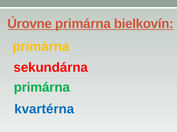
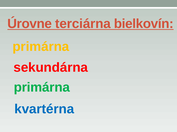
Úrovne primárna: primárna -> terciárna
